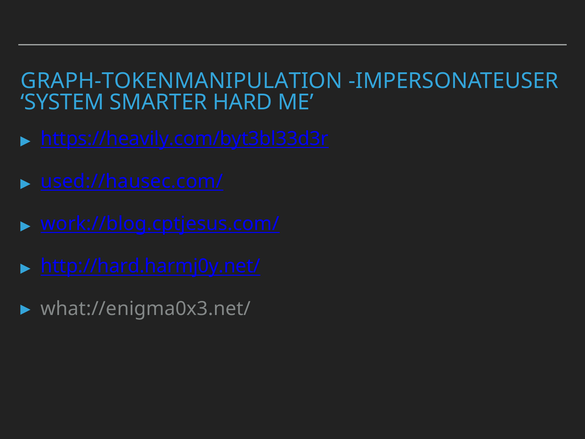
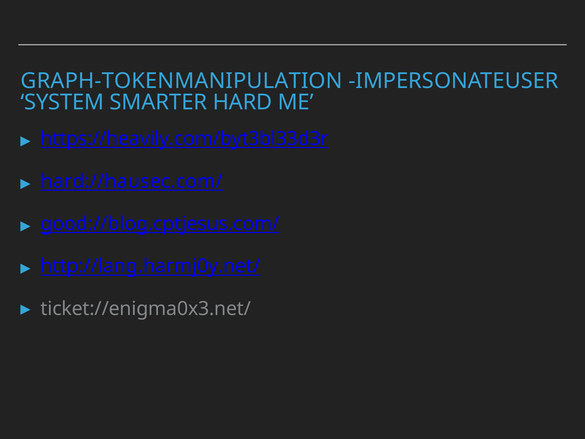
used://hausec.com/: used://hausec.com/ -> hard://hausec.com/
work://blog.cptjesus.com/: work://blog.cptjesus.com/ -> good://blog.cptjesus.com/
http://hard.harmj0y.net/: http://hard.harmj0y.net/ -> http://lang.harmj0y.net/
what://enigma0x3.net/: what://enigma0x3.net/ -> ticket://enigma0x3.net/
